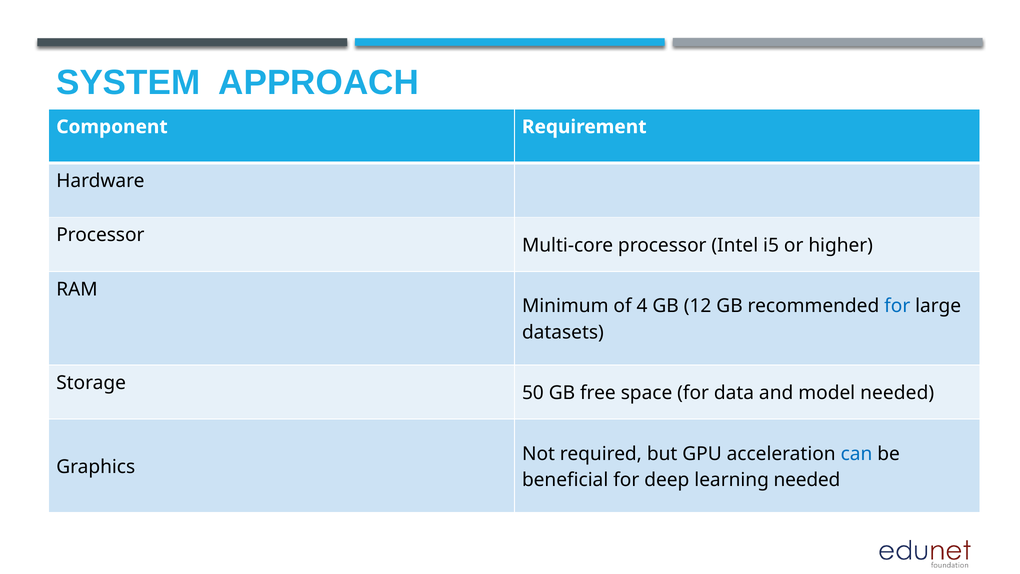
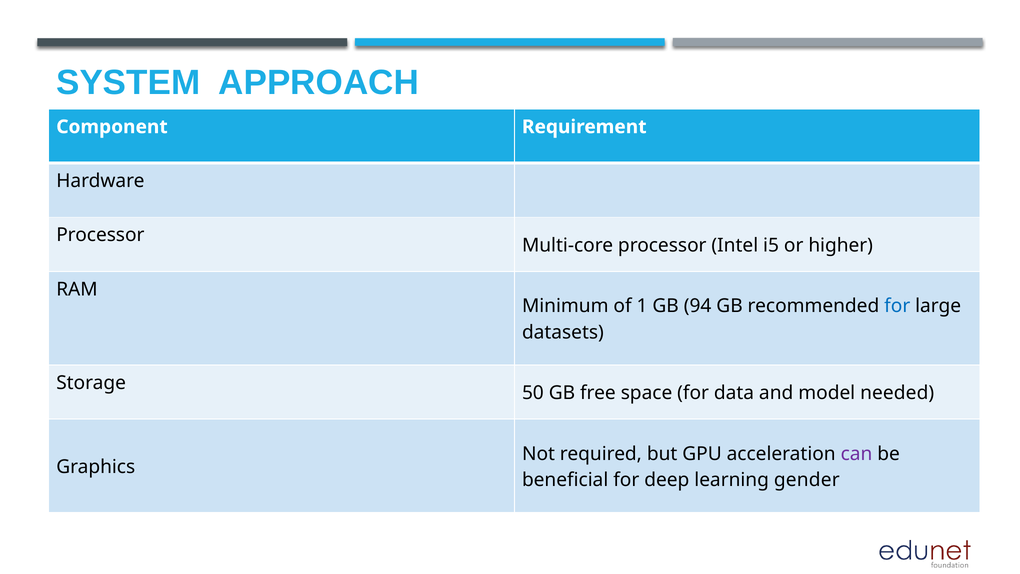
4: 4 -> 1
12: 12 -> 94
can colour: blue -> purple
learning needed: needed -> gender
